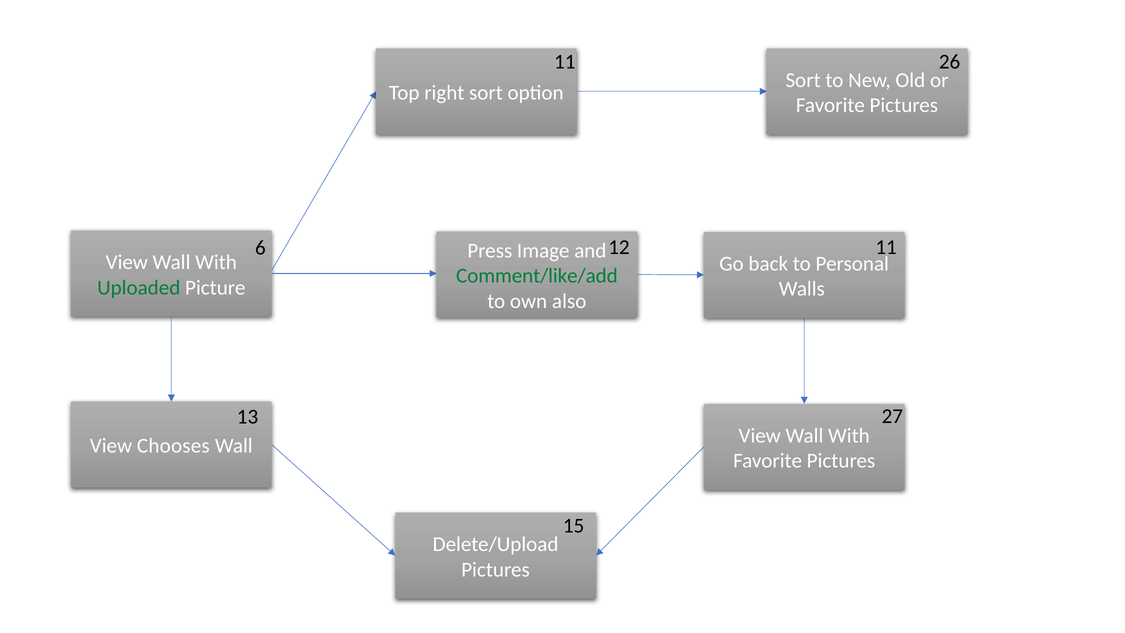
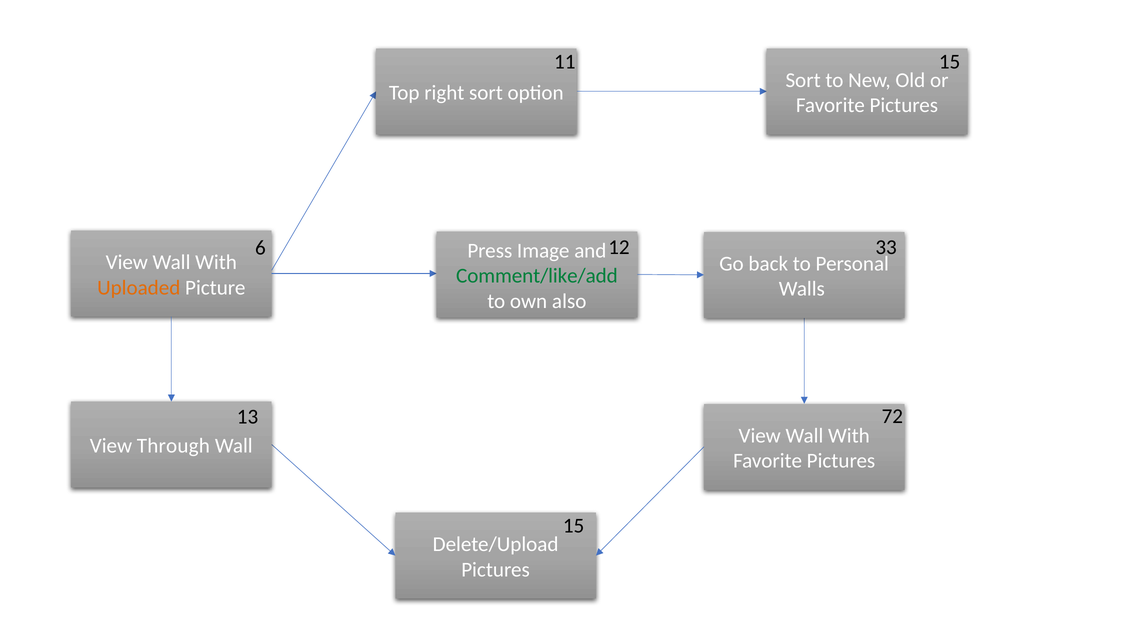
11 26: 26 -> 15
12 11: 11 -> 33
Uploaded colour: green -> orange
27: 27 -> 72
Chooses: Chooses -> Through
